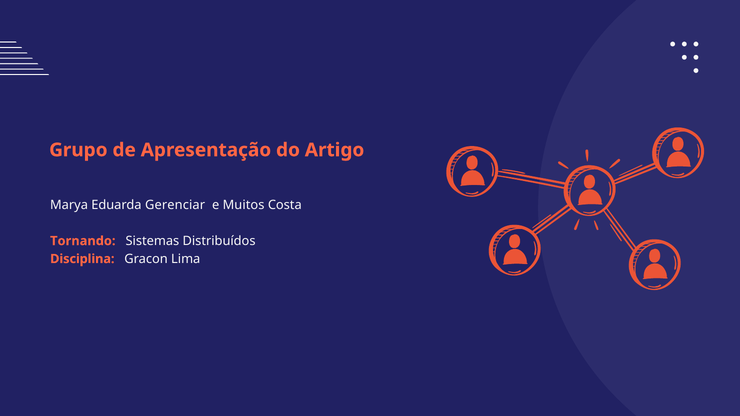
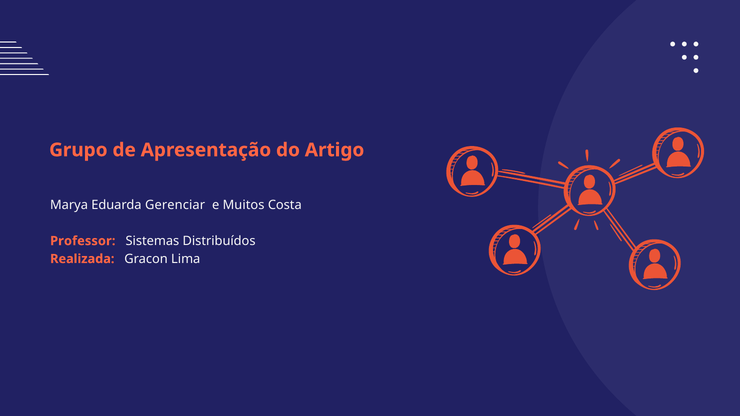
Tornando: Tornando -> Professor
Disciplina: Disciplina -> Realizada
